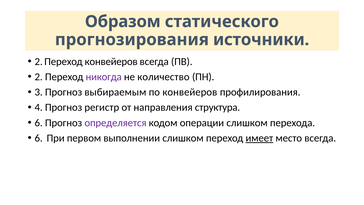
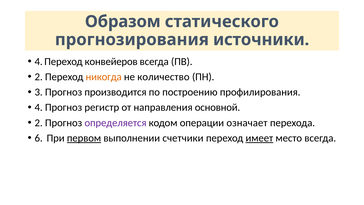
2 at (39, 62): 2 -> 4
никогда colour: purple -> orange
выбираемым: выбираемым -> производится
по конвейеров: конвейеров -> построению
структура: структура -> основной
6 at (39, 123): 6 -> 2
операции слишком: слишком -> означает
первом underline: none -> present
выполнении слишком: слишком -> счетчики
